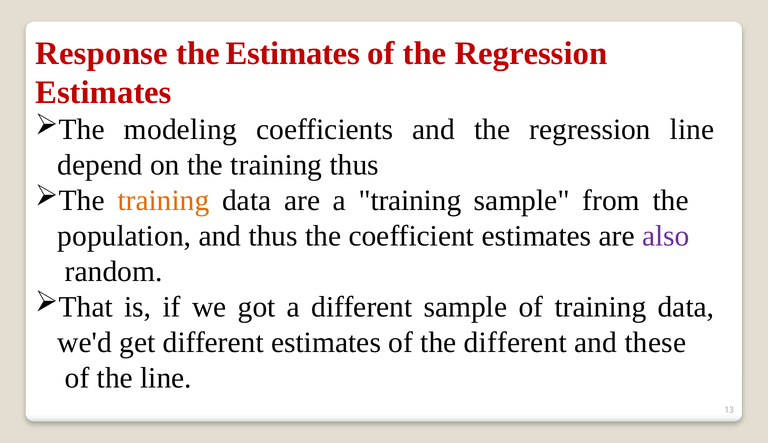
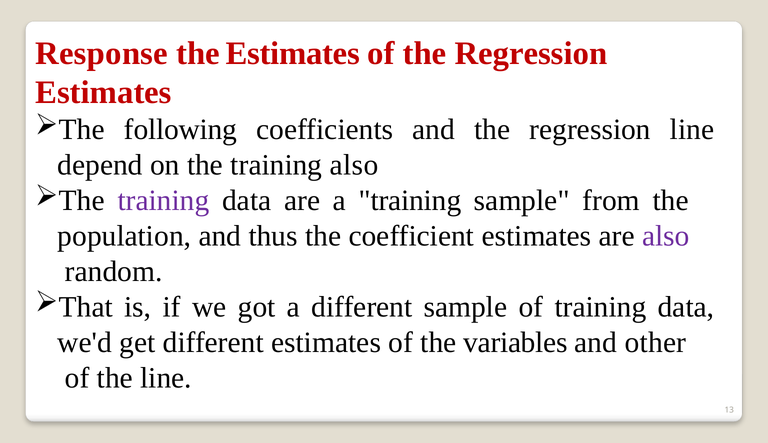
modeling: modeling -> following
training thus: thus -> also
training at (163, 201) colour: orange -> purple
the different: different -> variables
these: these -> other
